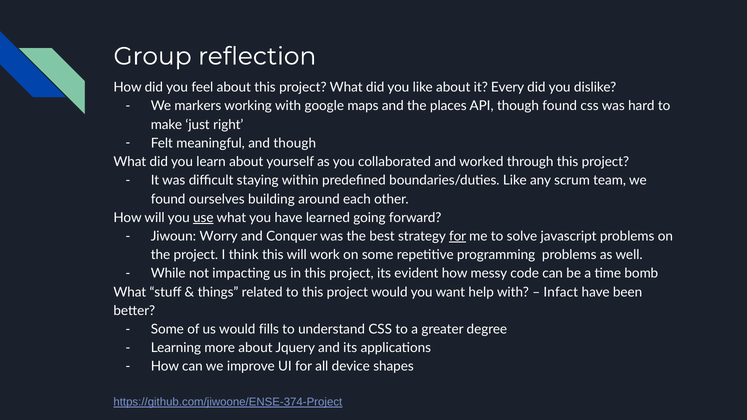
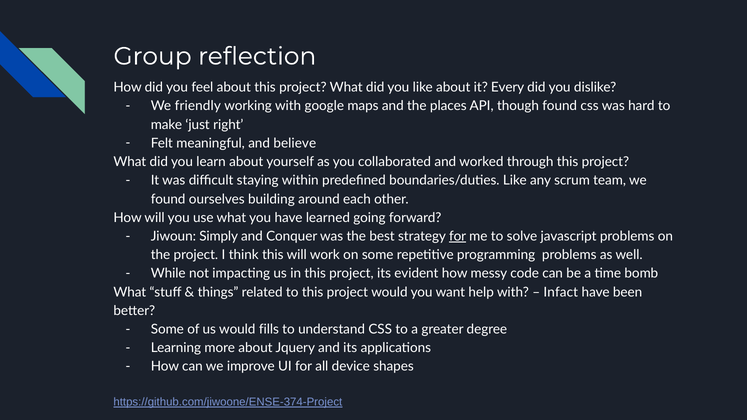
markers: markers -> friendly
and though: though -> believe
use underline: present -> none
Worry: Worry -> Simply
